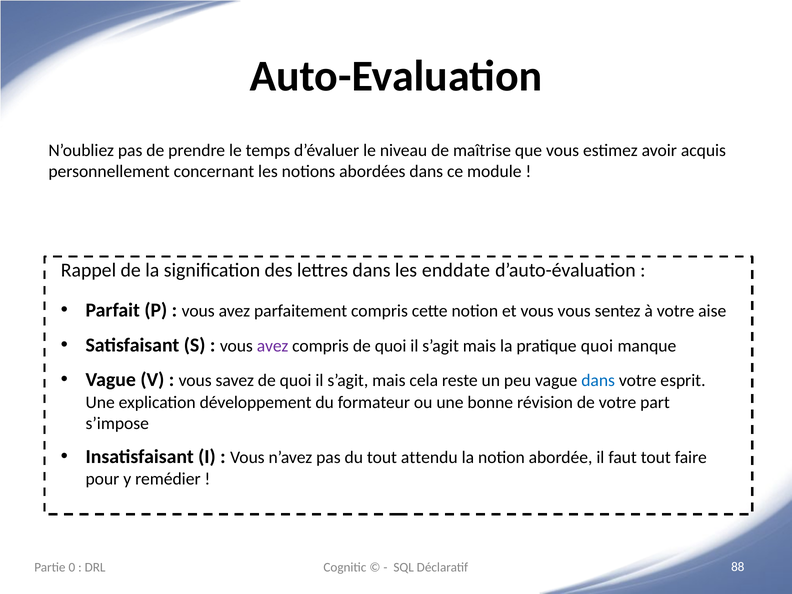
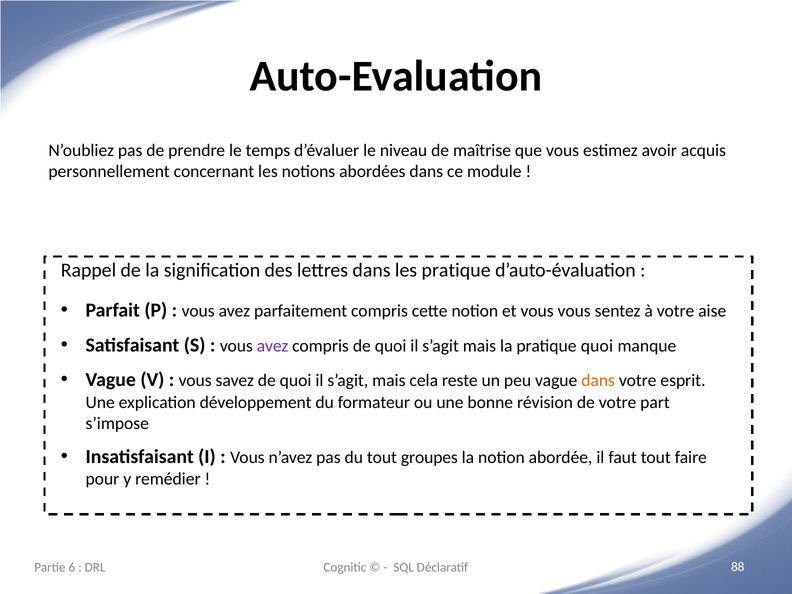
les enddate: enddate -> pratique
dans at (598, 381) colour: blue -> orange
attendu: attendu -> groupes
0: 0 -> 6
